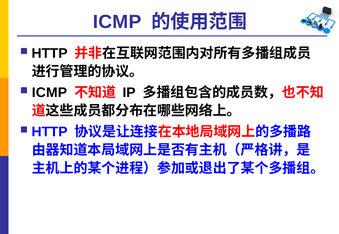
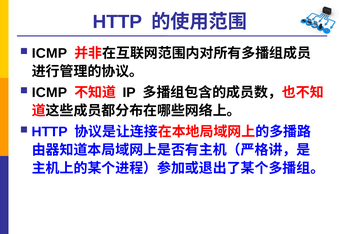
ICMP at (117, 22): ICMP -> HTTP
HTTP at (50, 53): HTTP -> ICMP
